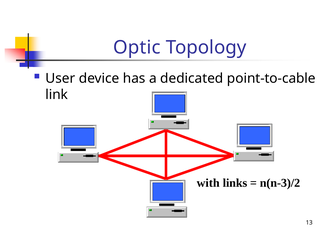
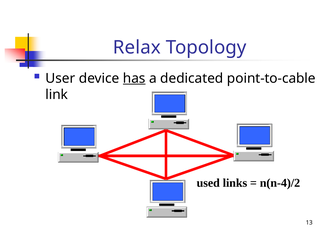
Optic: Optic -> Relax
has underline: none -> present
with: with -> used
n(n-3)/2: n(n-3)/2 -> n(n-4)/2
